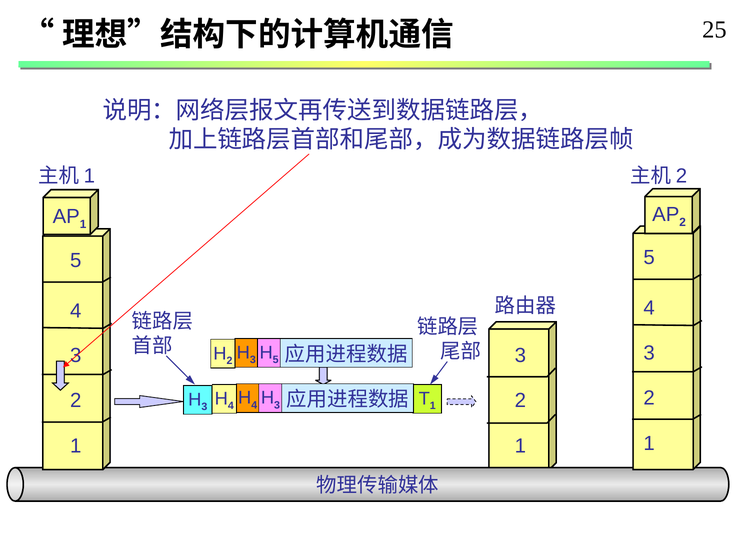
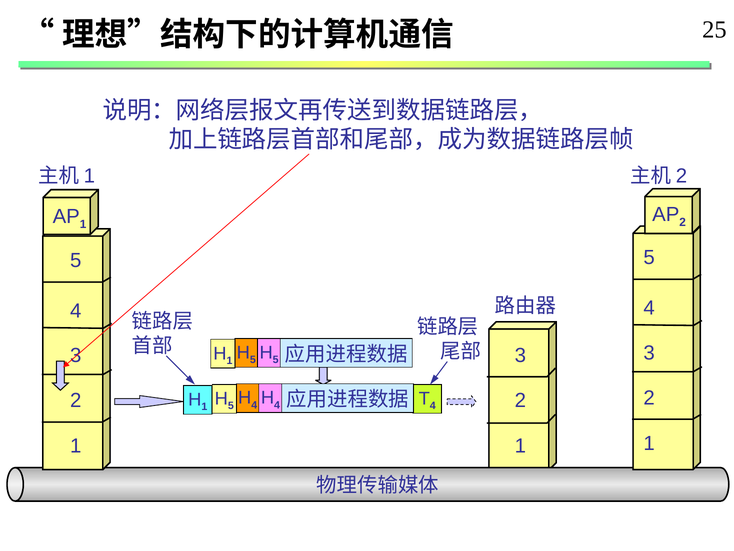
3 at (253, 360): 3 -> 5
2 at (230, 360): 2 -> 1
3 at (277, 405): 3 -> 4
4 at (231, 405): 4 -> 5
1 at (433, 406): 1 -> 4
3 at (204, 406): 3 -> 1
